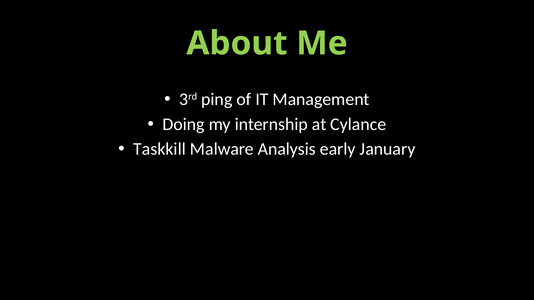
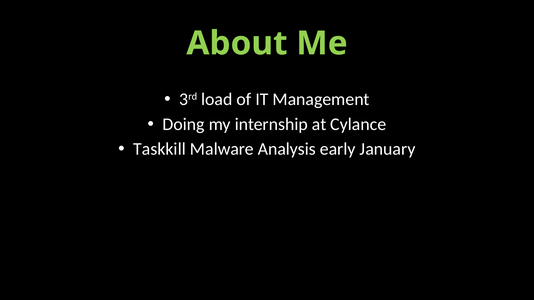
ping: ping -> load
